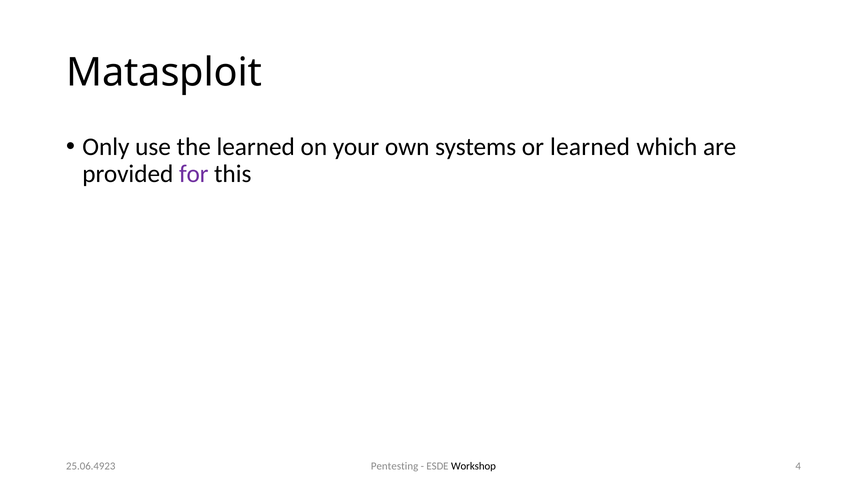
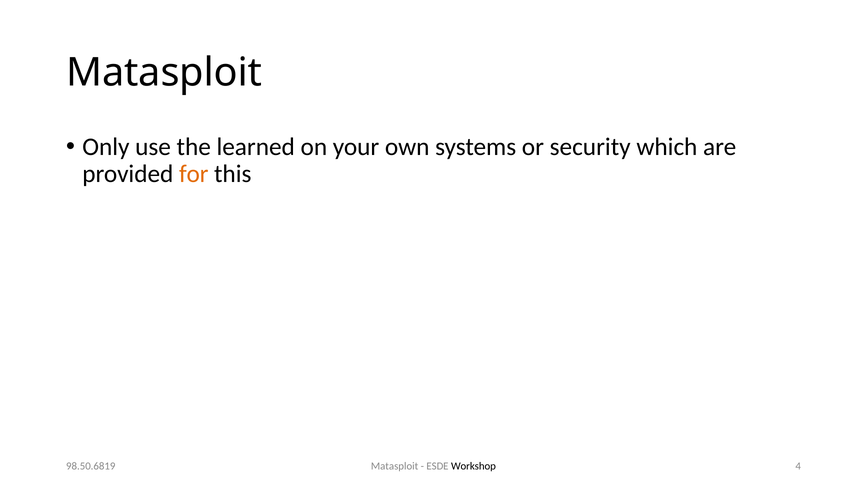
or learned: learned -> security
for colour: purple -> orange
Pentesting at (395, 466): Pentesting -> Matasploit
25.06.4923: 25.06.4923 -> 98.50.6819
